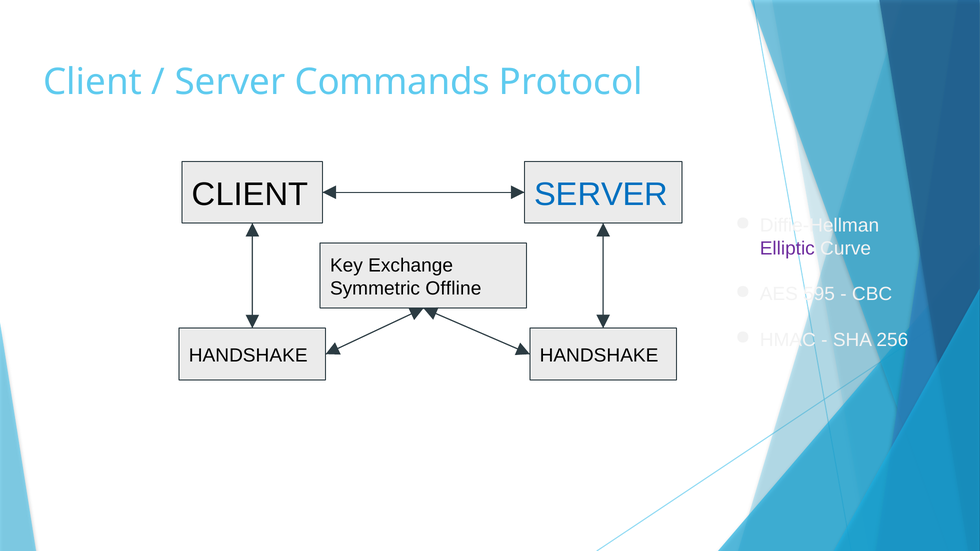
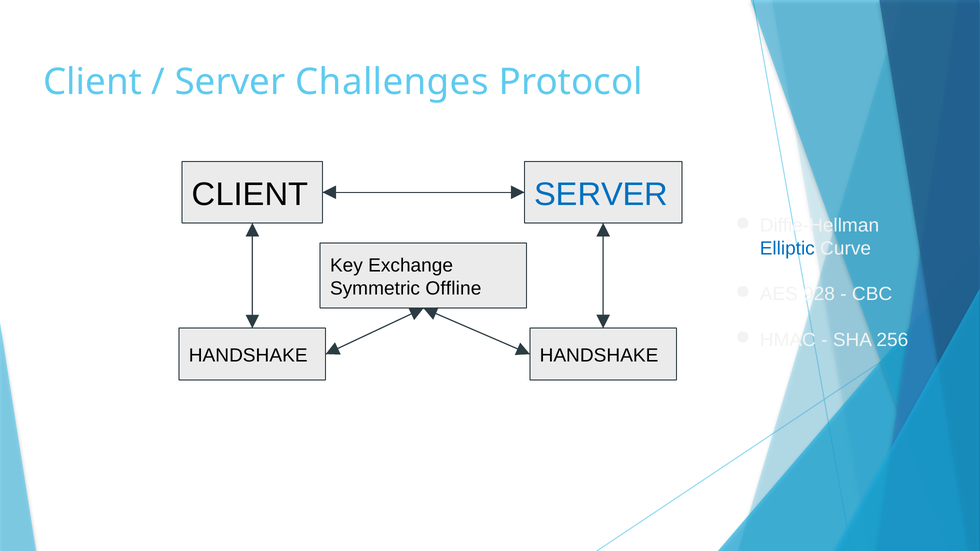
Commands: Commands -> Challenges
Elliptic colour: purple -> blue
595: 595 -> 928
